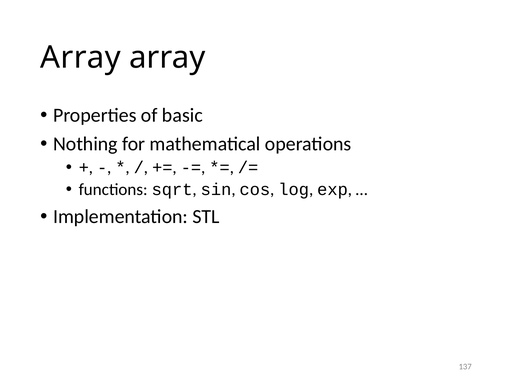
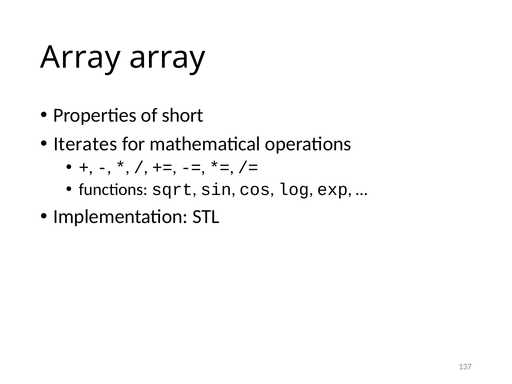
basic: basic -> short
Nothing: Nothing -> Iterates
